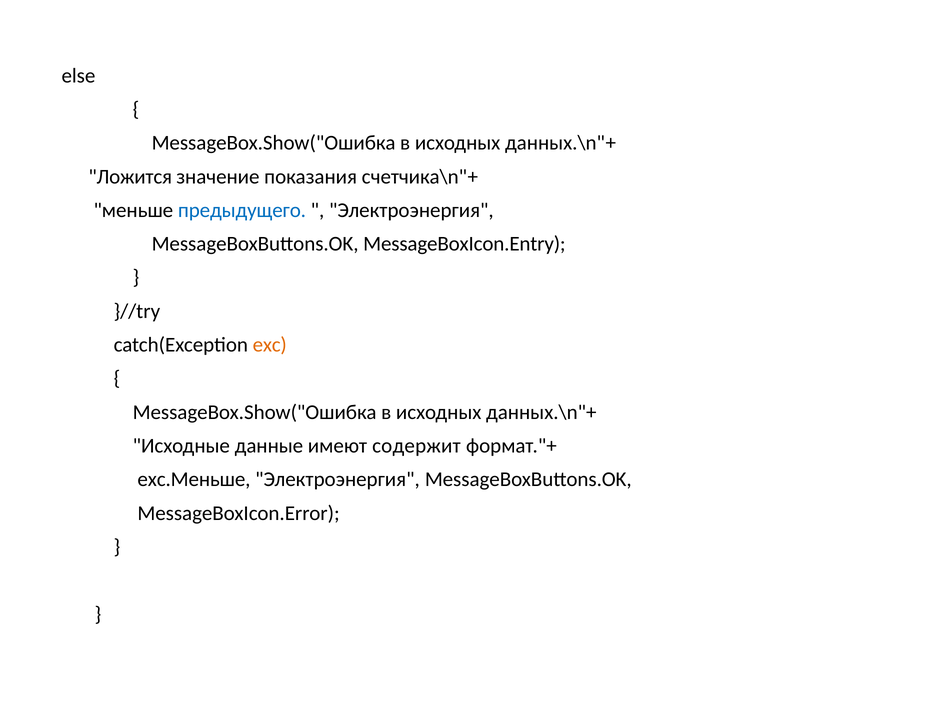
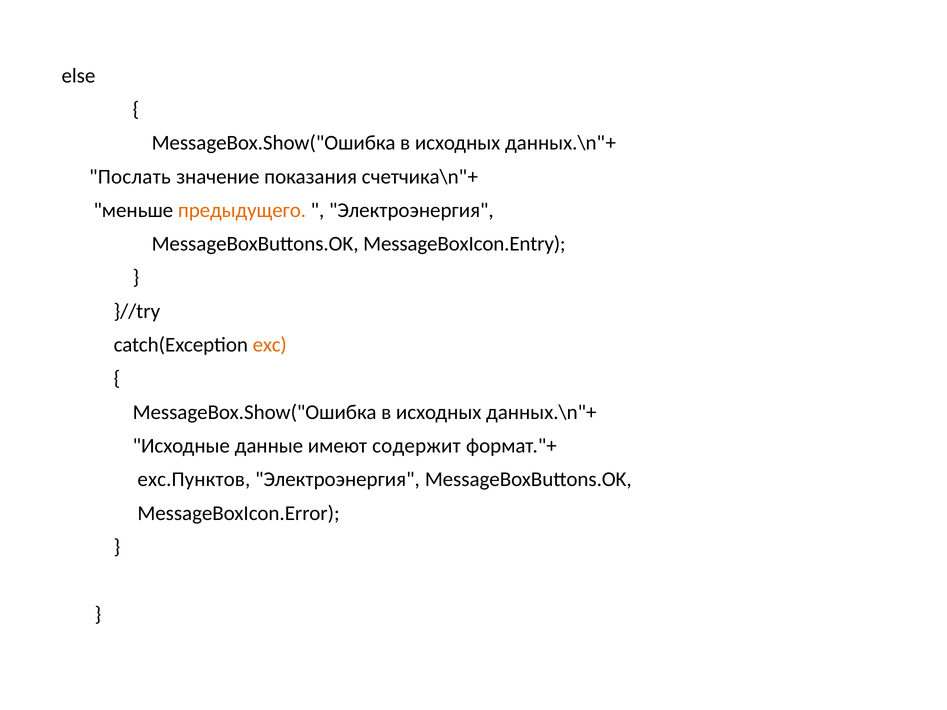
Ложится: Ложится -> Послать
предыдущего colour: blue -> orange
exc.Меньше: exc.Меньше -> exc.Пунктов
